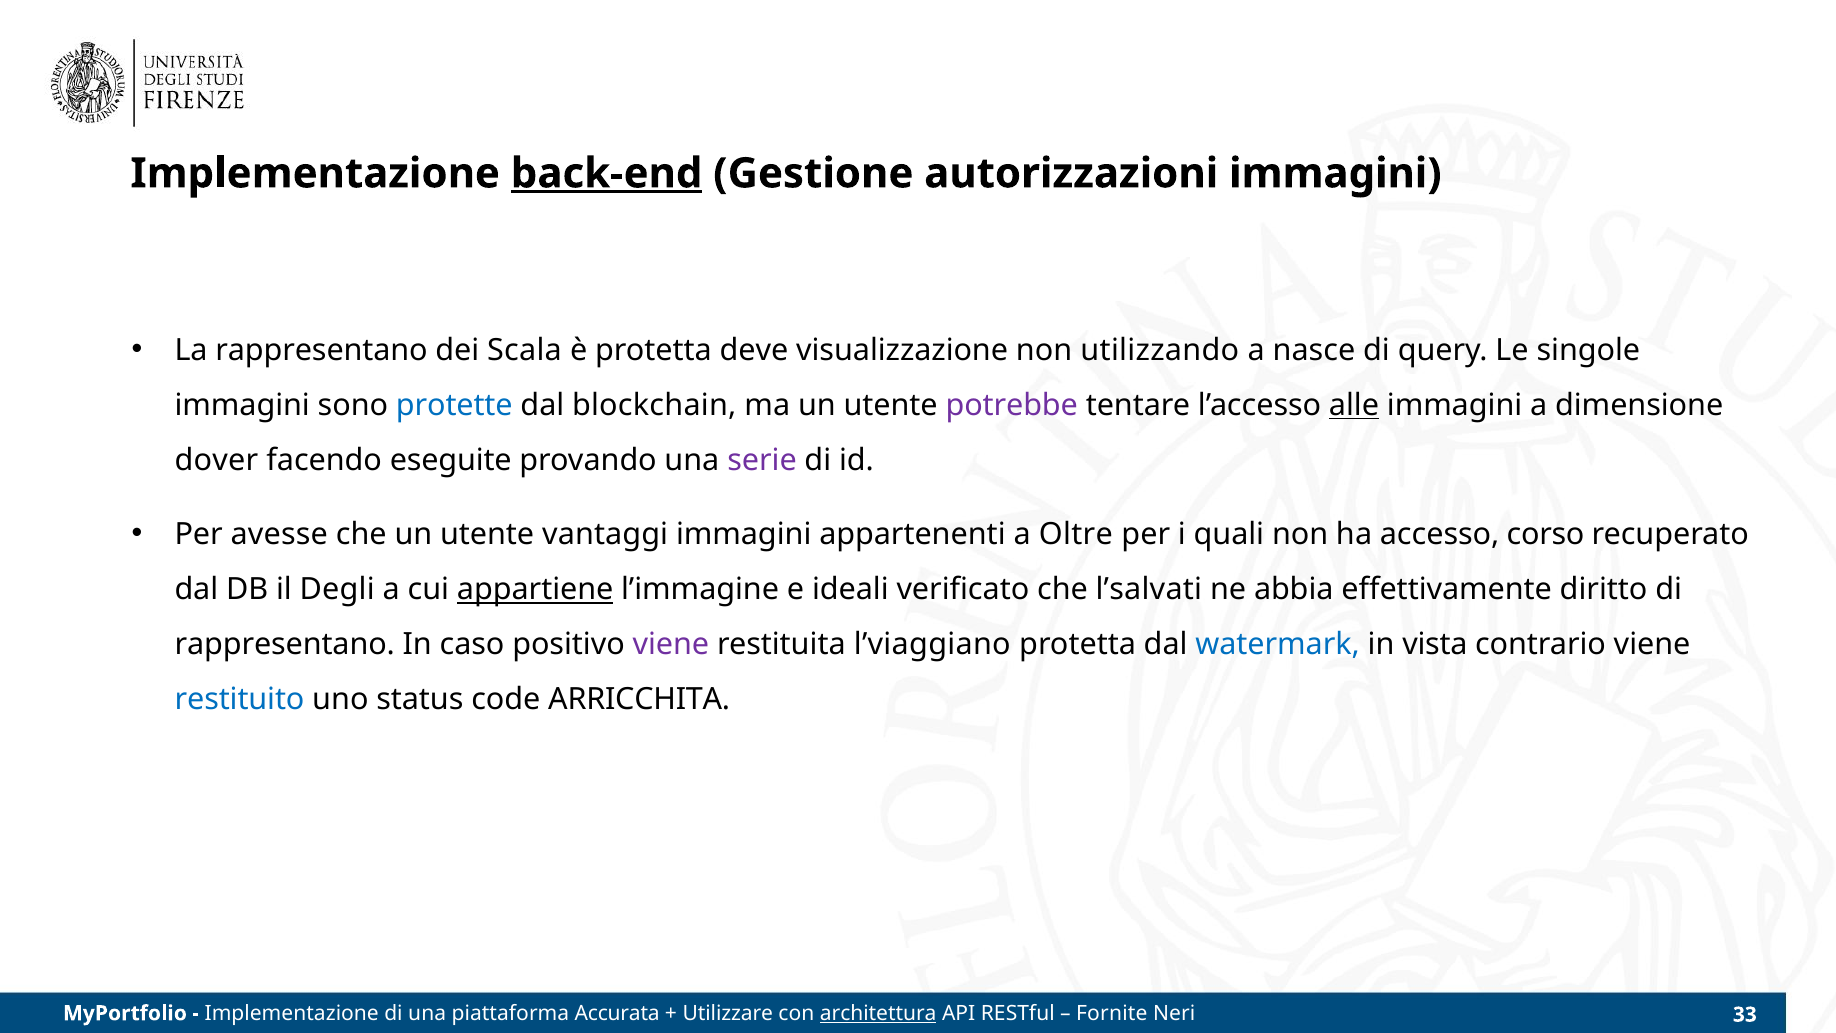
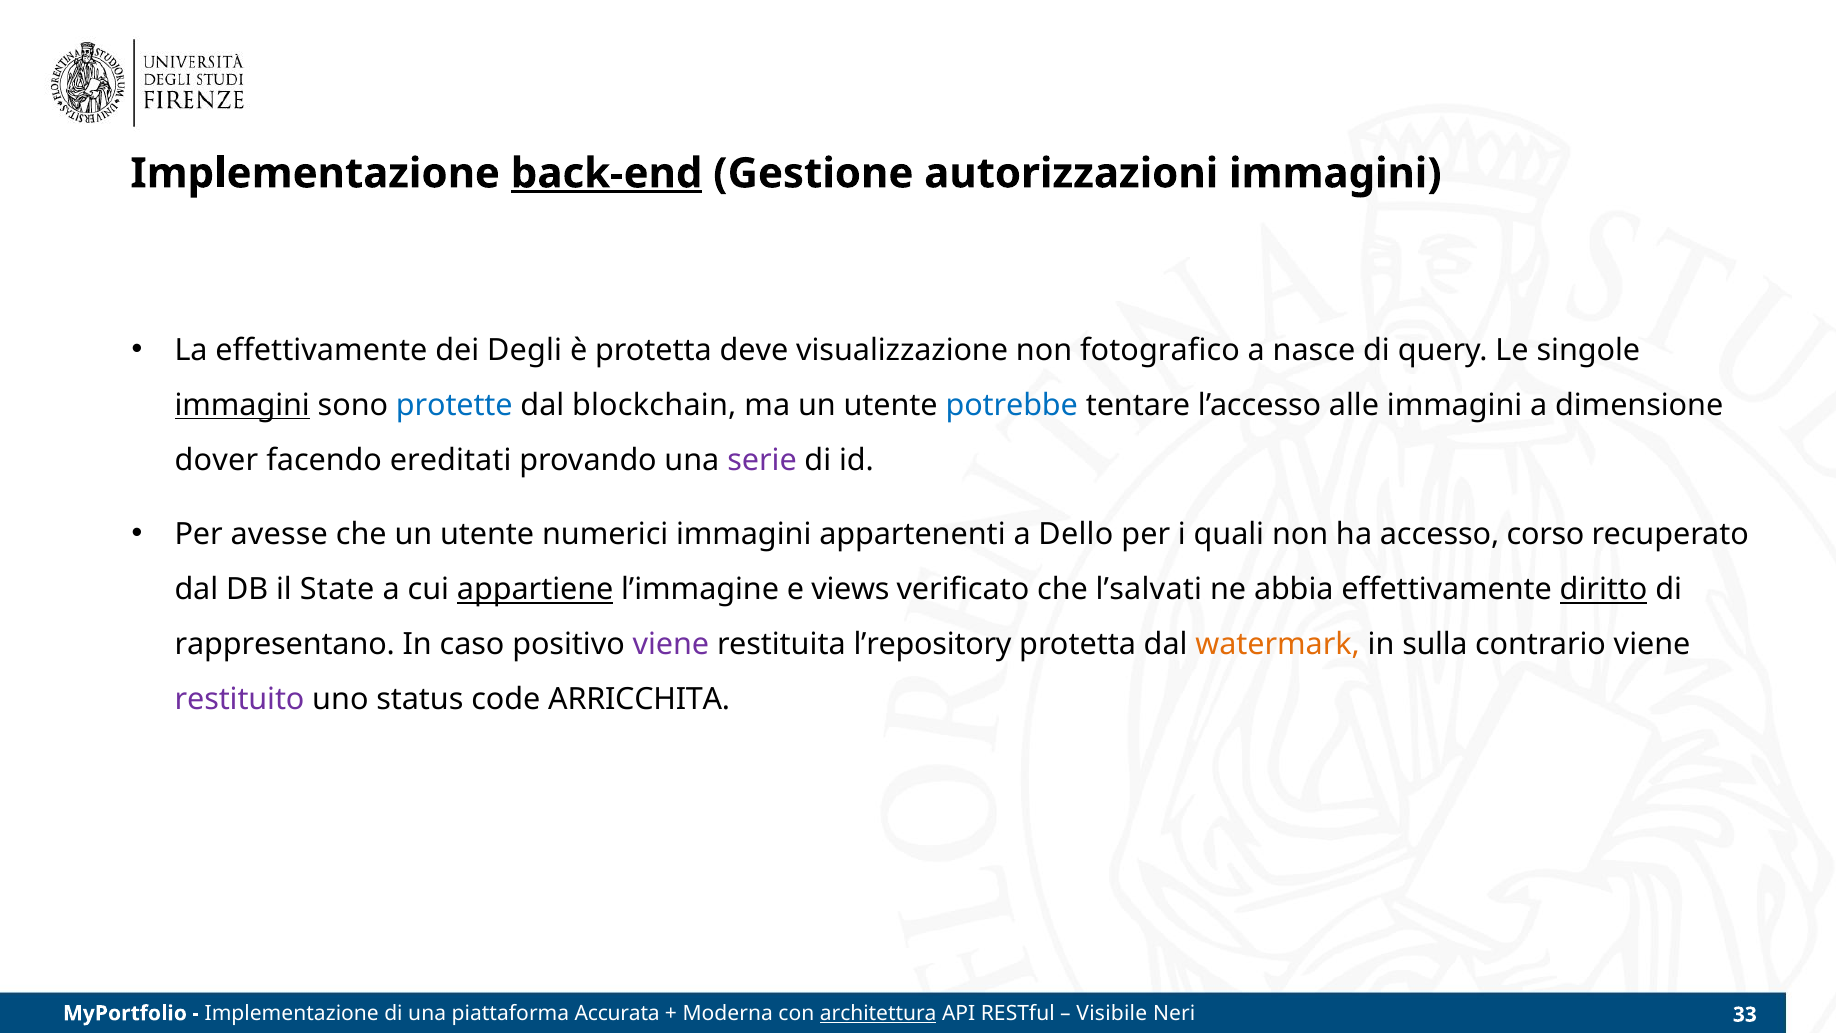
La rappresentano: rappresentano -> effettivamente
Scala: Scala -> Degli
utilizzando: utilizzando -> fotografico
immagini at (242, 405) underline: none -> present
potrebbe colour: purple -> blue
alle underline: present -> none
eseguite: eseguite -> ereditati
vantaggi: vantaggi -> numerici
Oltre: Oltre -> Dello
Degli: Degli -> State
ideali: ideali -> views
diritto underline: none -> present
l’viaggiano: l’viaggiano -> l’repository
watermark colour: blue -> orange
vista: vista -> sulla
restituito colour: blue -> purple
Utilizzare: Utilizzare -> Moderna
Fornite: Fornite -> Visibile
